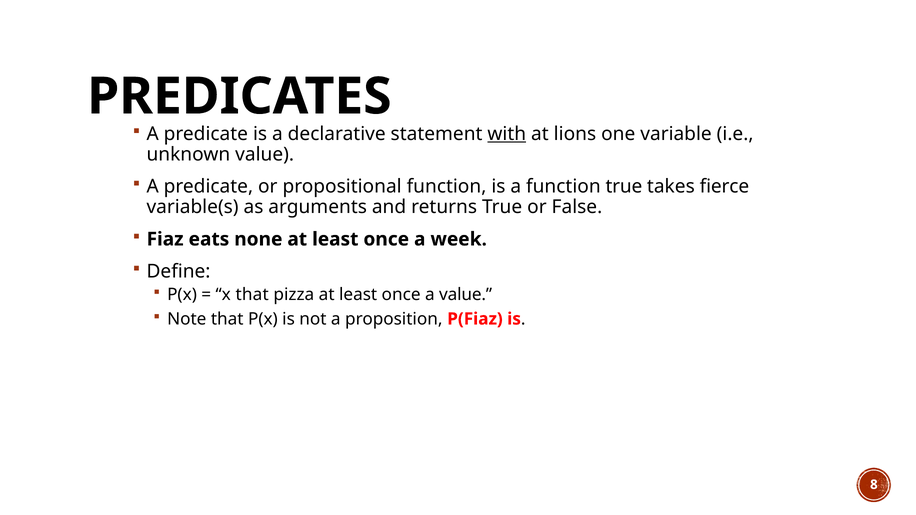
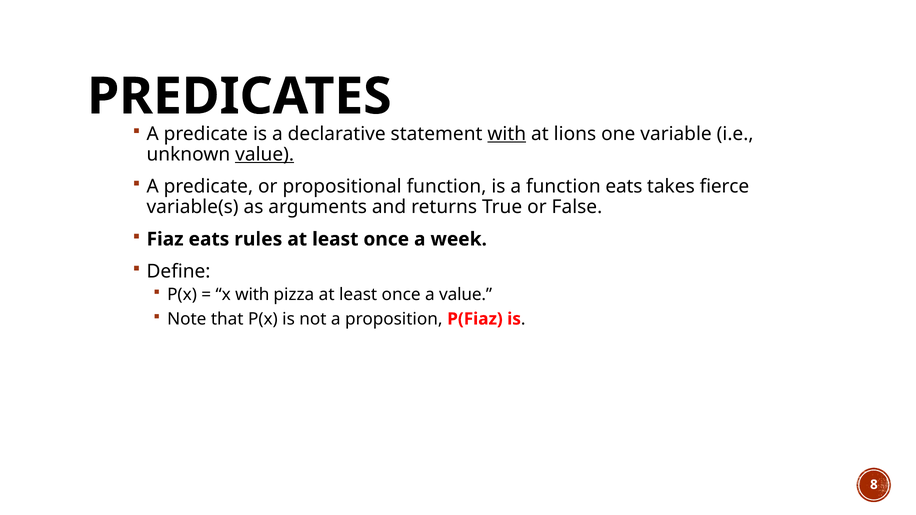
value at (265, 155) underline: none -> present
function true: true -> eats
none: none -> rules
x that: that -> with
